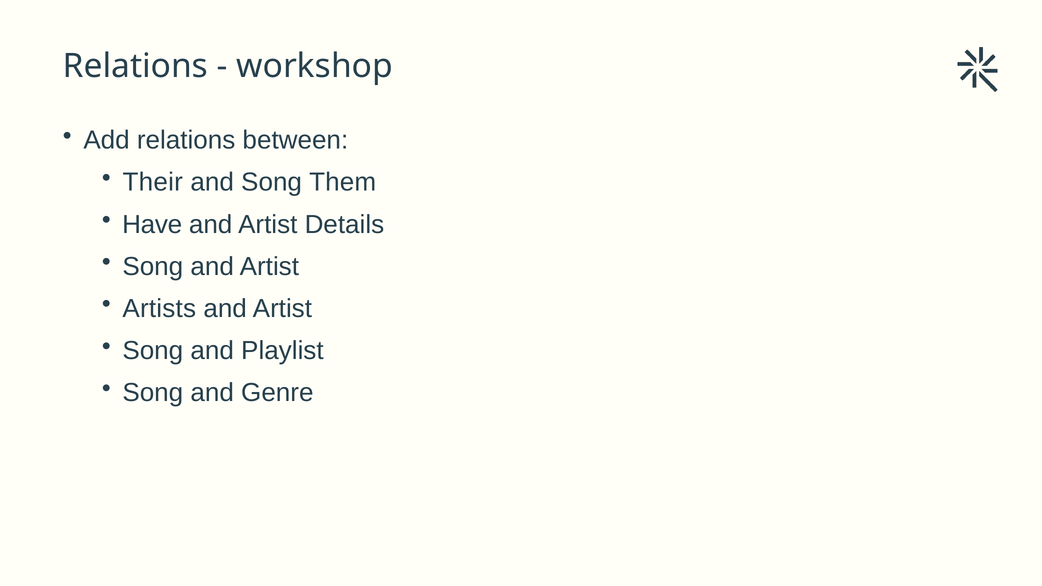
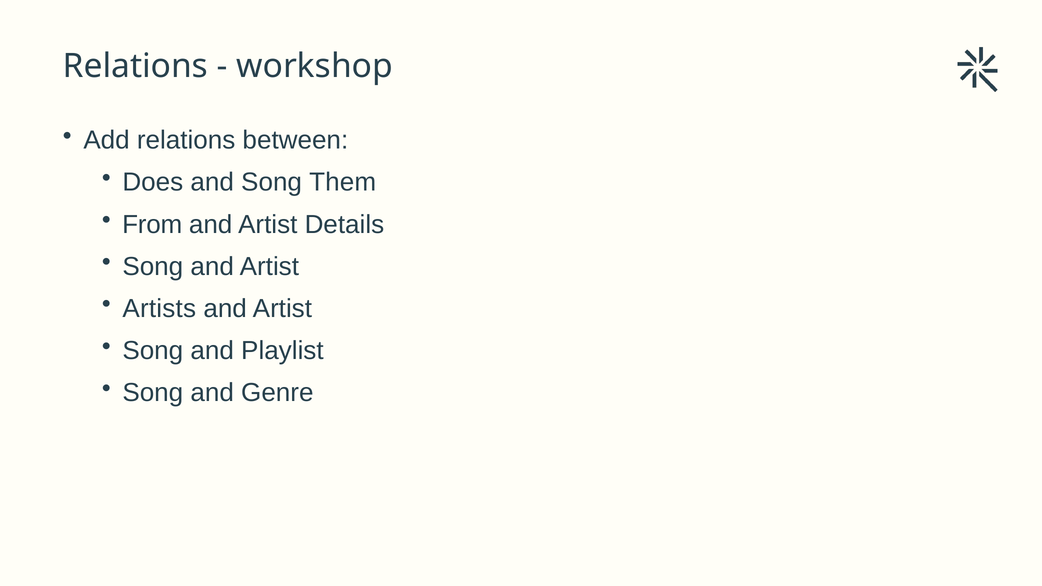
Their: Their -> Does
Have: Have -> From
